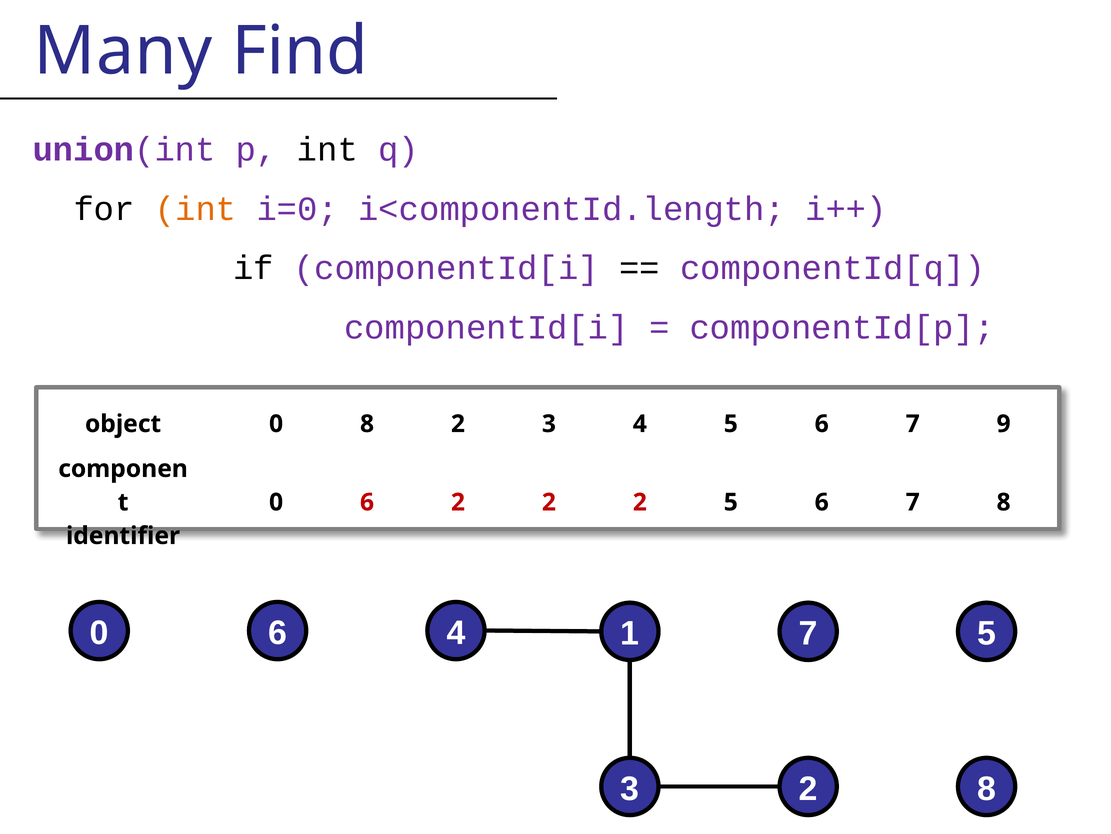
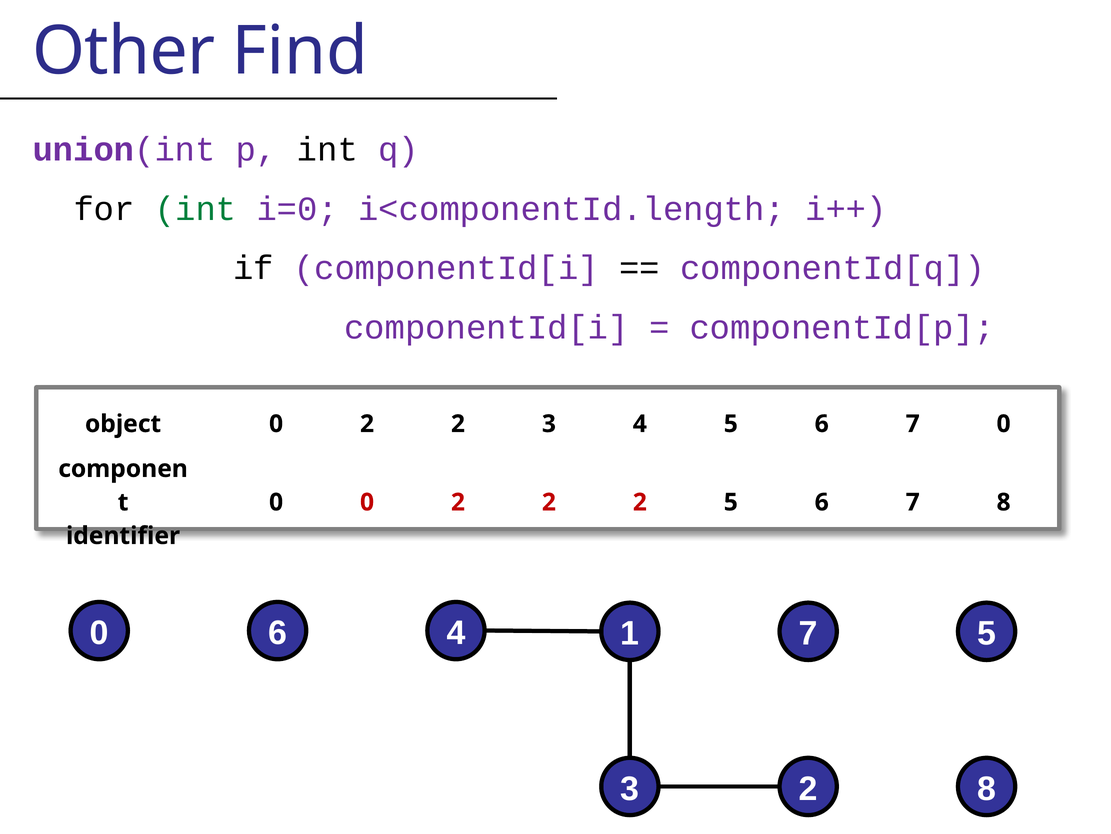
Many: Many -> Other
int at (196, 209) colour: orange -> green
object 0 8: 8 -> 2
7 9: 9 -> 0
0 6: 6 -> 0
